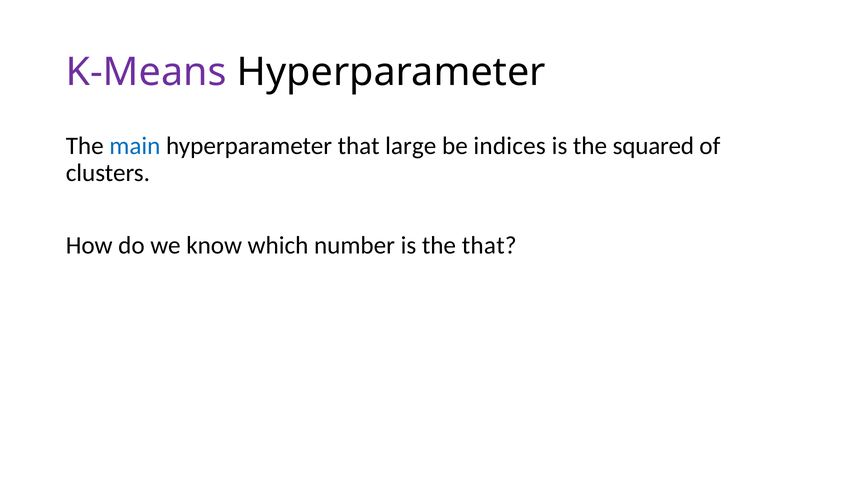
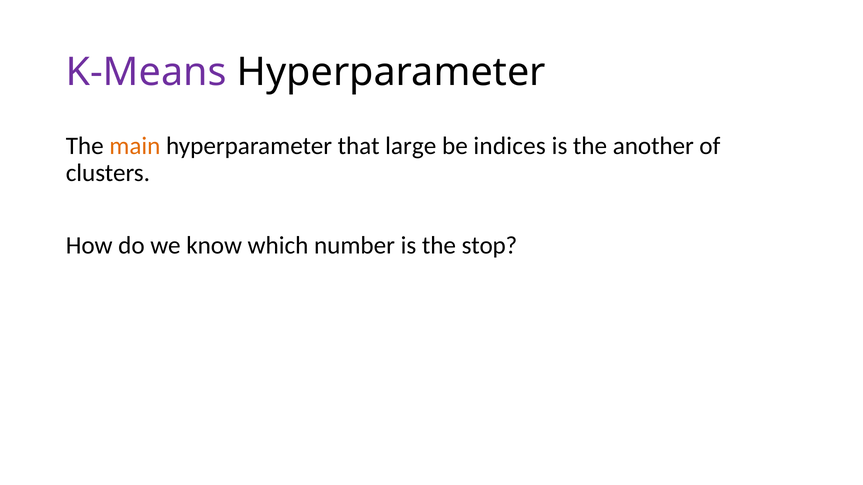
main colour: blue -> orange
squared: squared -> another
the that: that -> stop
